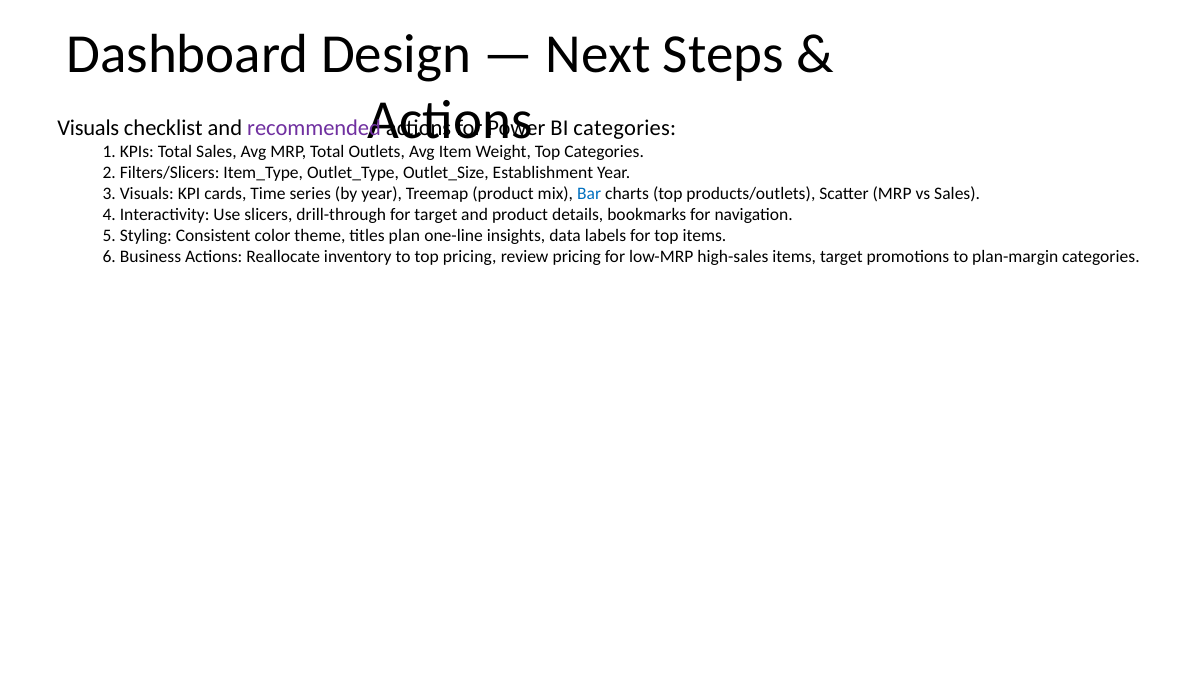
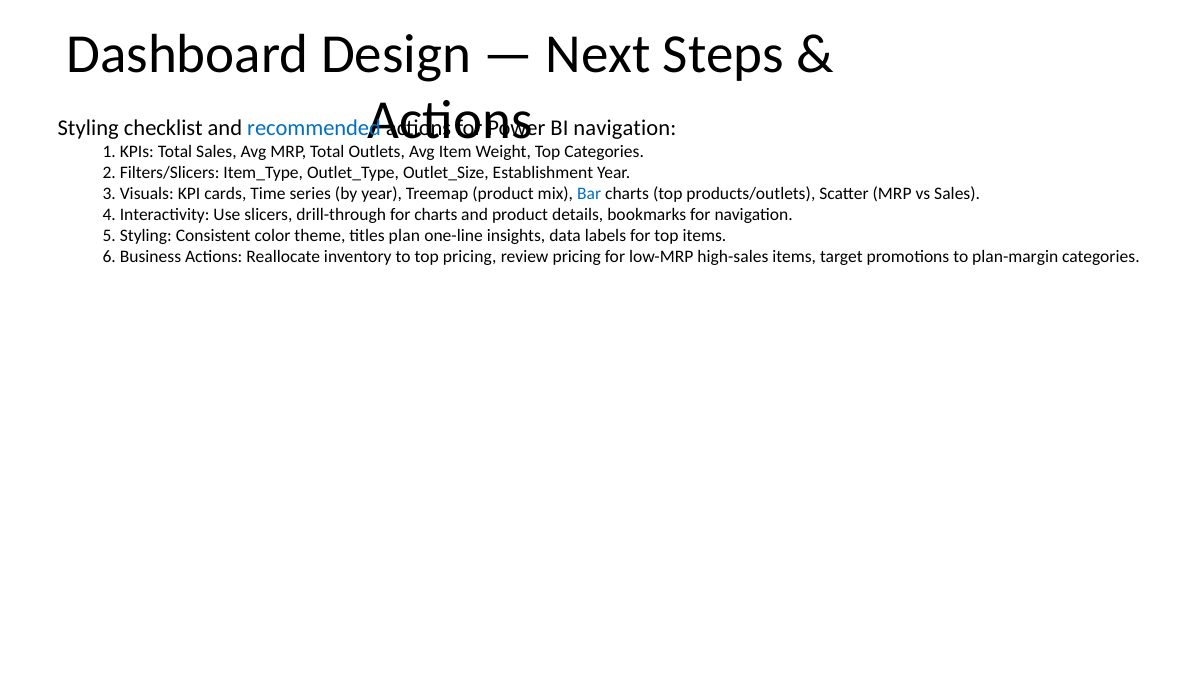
Visuals at (88, 128): Visuals -> Styling
recommended colour: purple -> blue
BI categories: categories -> navigation
for target: target -> charts
